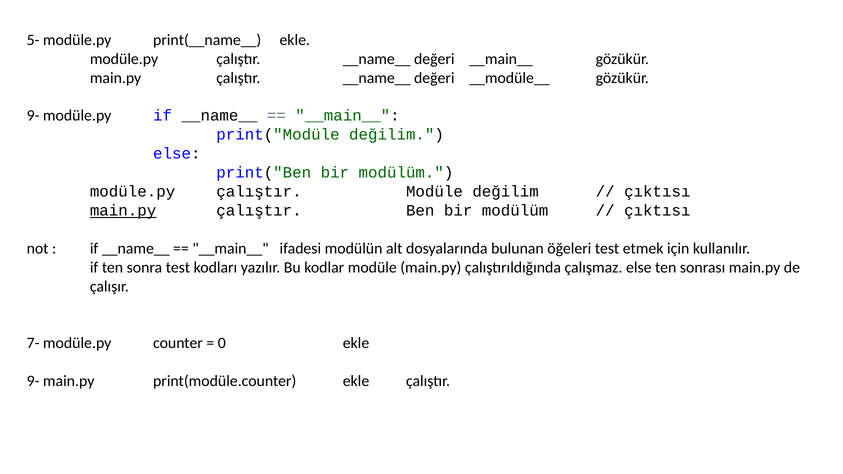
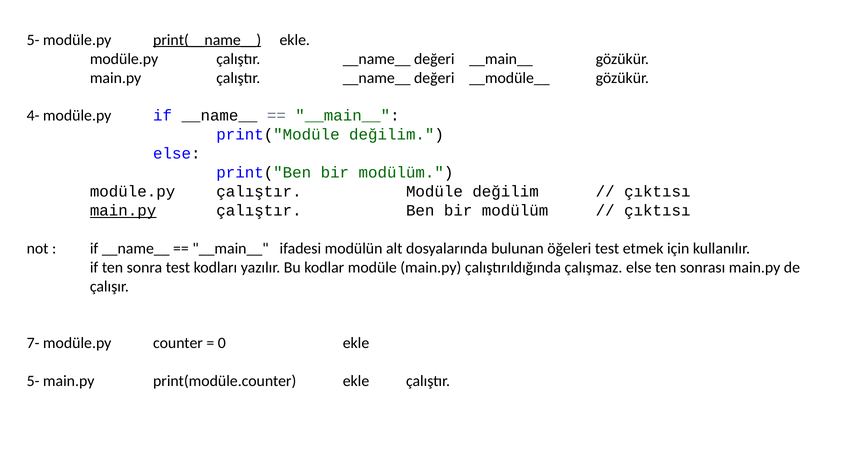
print(__name__ underline: none -> present
9- at (33, 116): 9- -> 4-
9- at (33, 381): 9- -> 5-
